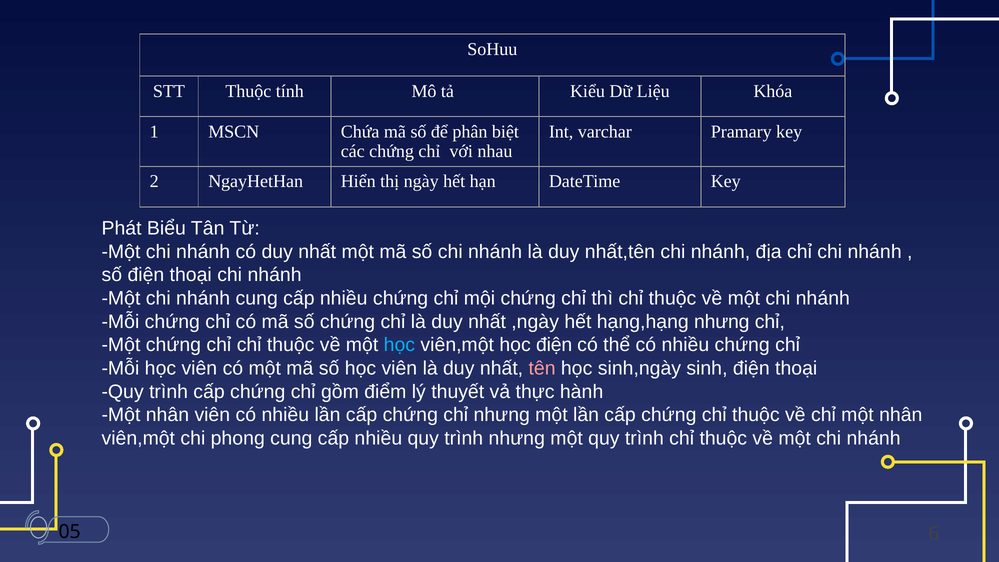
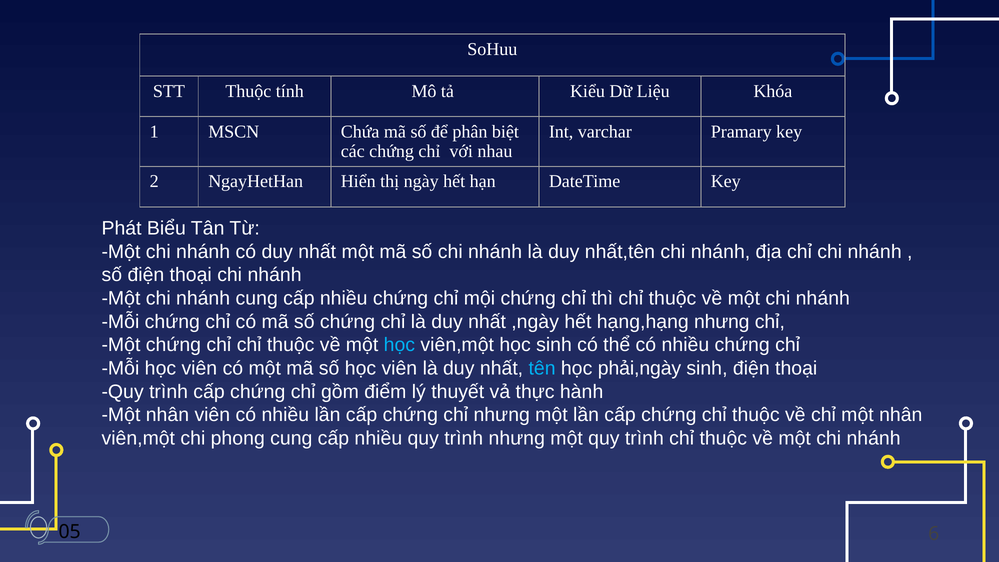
học điện: điện -> sinh
tên colour: pink -> light blue
sinh,ngày: sinh,ngày -> phải,ngày
